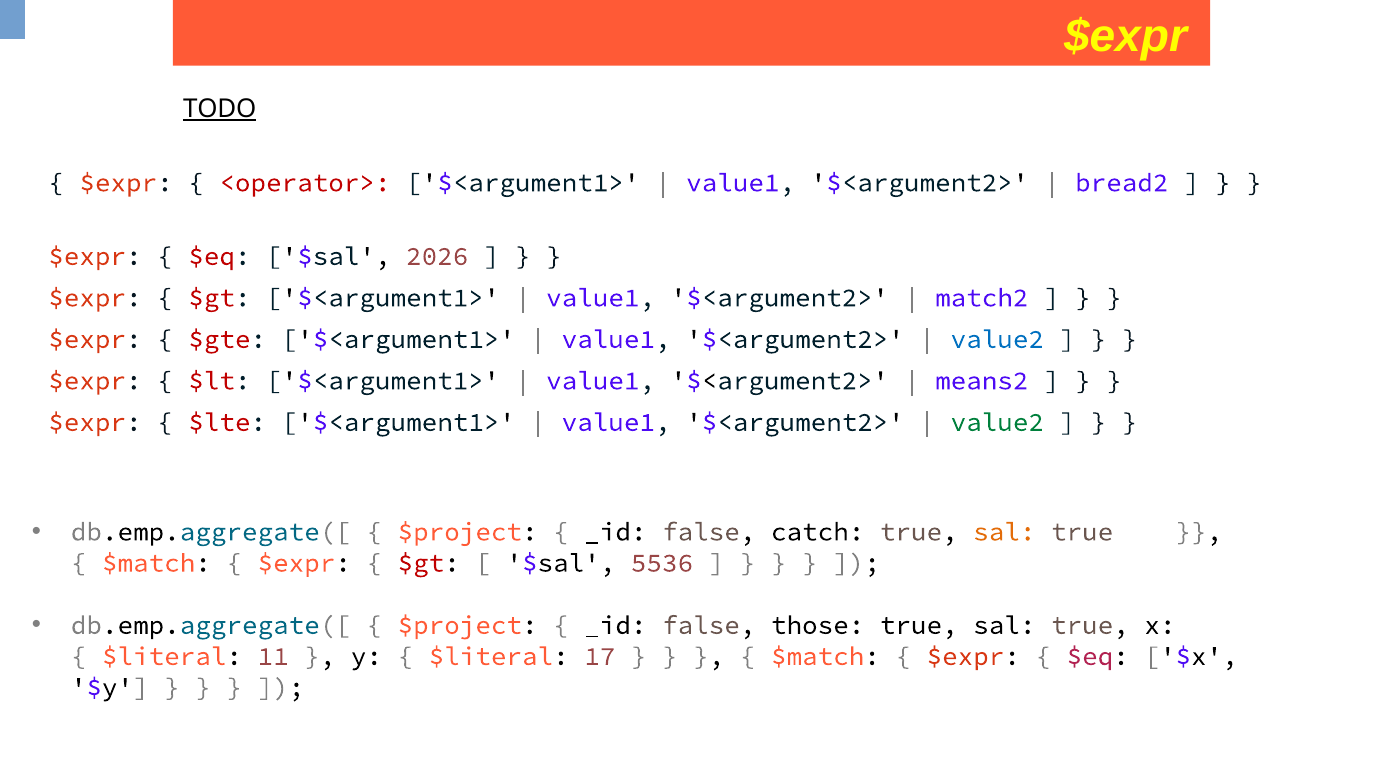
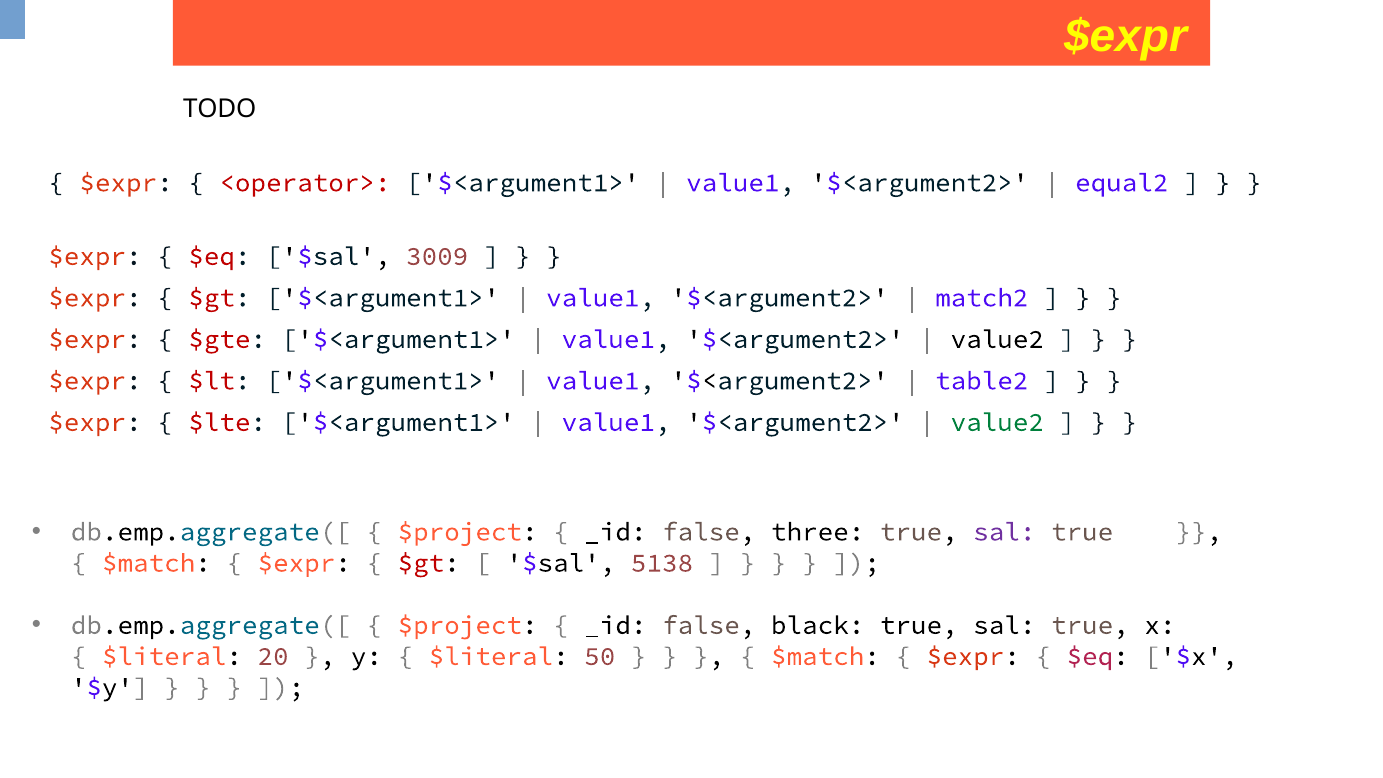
TODO underline: present -> none
bread2: bread2 -> equal2
2026: 2026 -> 3009
value2 at (997, 339) colour: blue -> black
means2: means2 -> table2
catch: catch -> three
sal at (1004, 532) colour: orange -> purple
5536: 5536 -> 5138
those: those -> black
11: 11 -> 20
17: 17 -> 50
